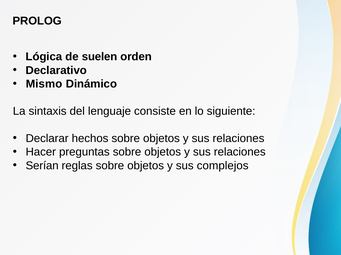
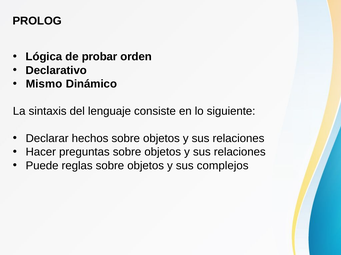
suelen: suelen -> probar
Serían: Serían -> Puede
